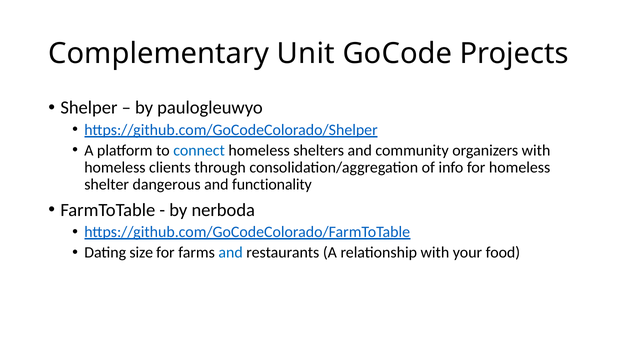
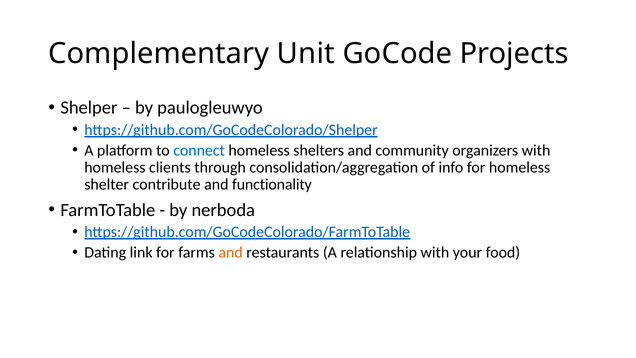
dangerous: dangerous -> contribute
size: size -> link
and at (231, 252) colour: blue -> orange
